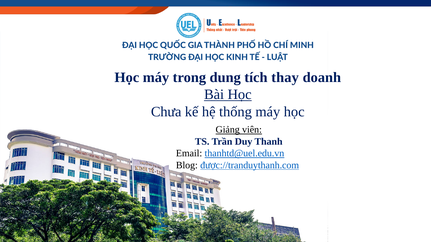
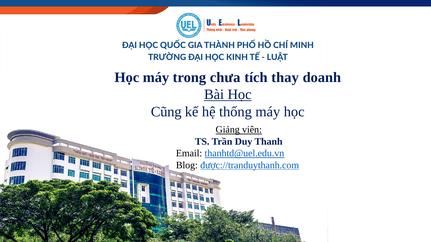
dung: dung -> chưa
Chưa: Chưa -> Cũng
